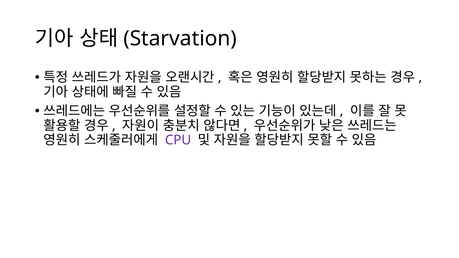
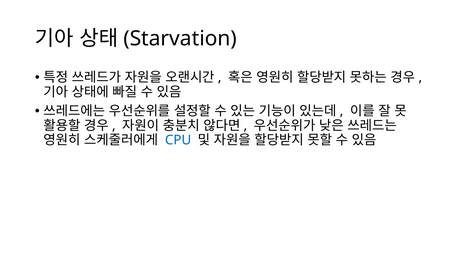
CPU colour: purple -> blue
